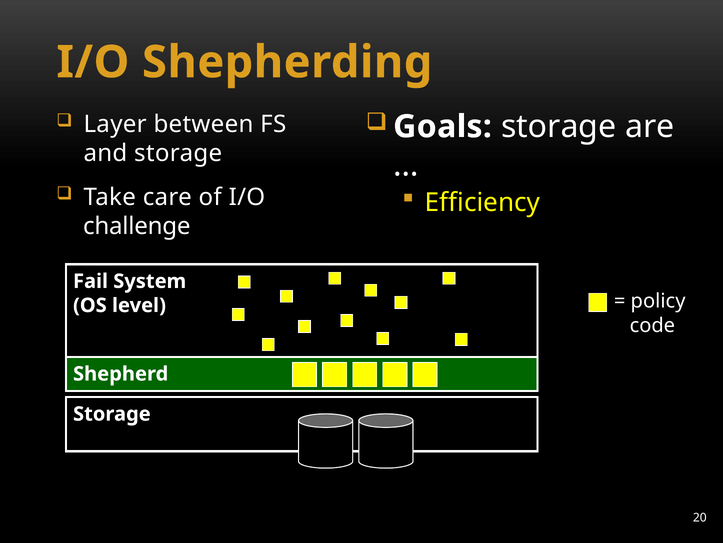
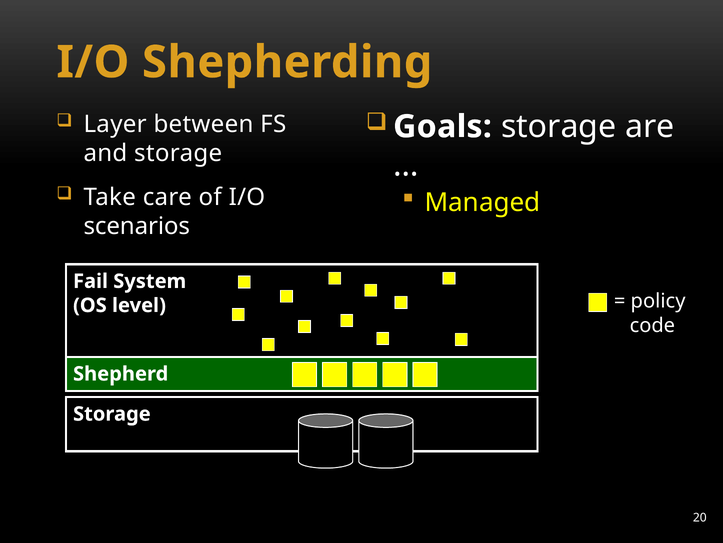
Efficiency: Efficiency -> Managed
challenge: challenge -> scenarios
